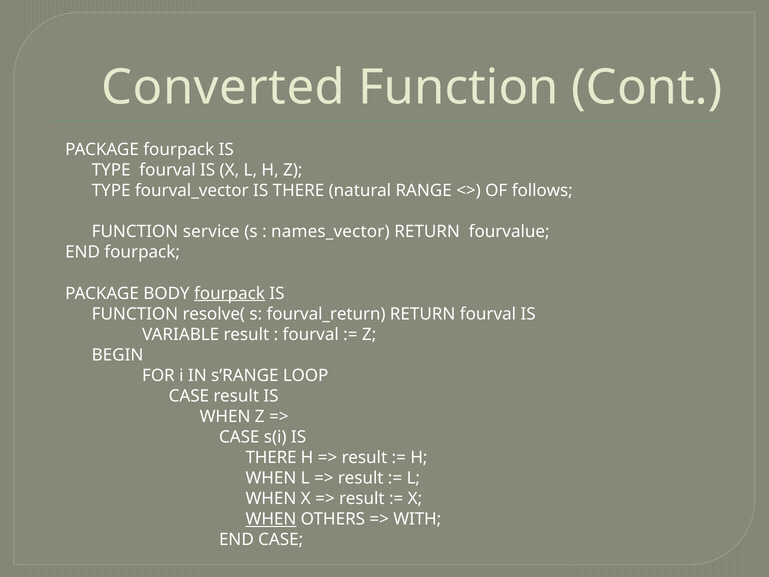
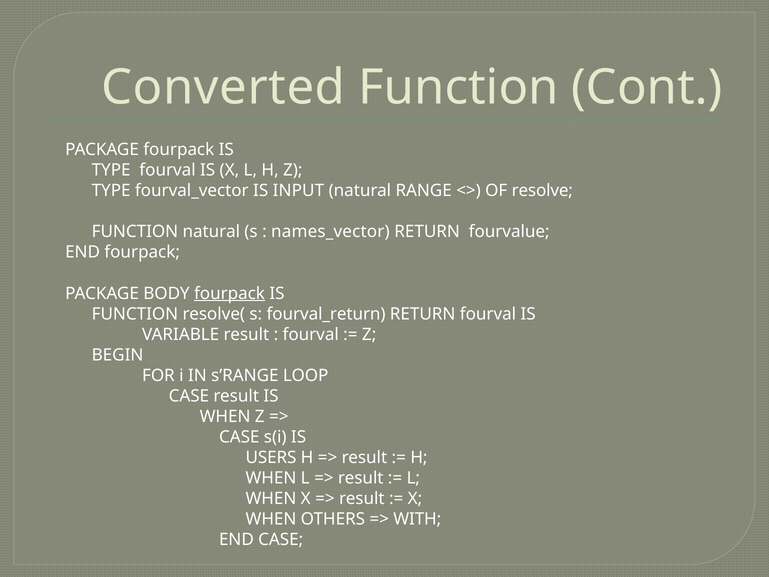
fourval_vector IS THERE: THERE -> INPUT
follows: follows -> resolve
FUNCTION service: service -> natural
THERE at (271, 457): THERE -> USERS
WHEN at (271, 519) underline: present -> none
